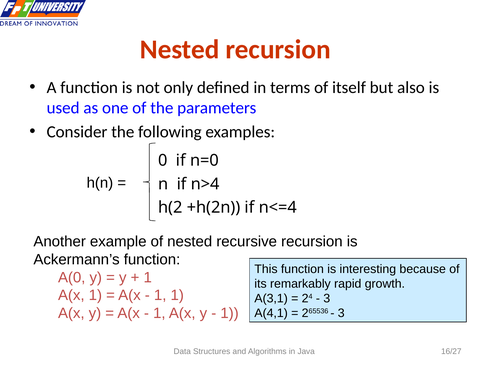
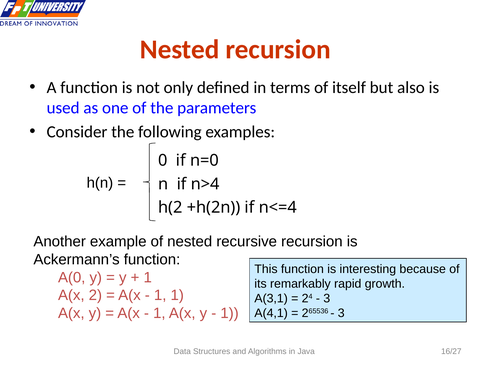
A(x 1: 1 -> 2
